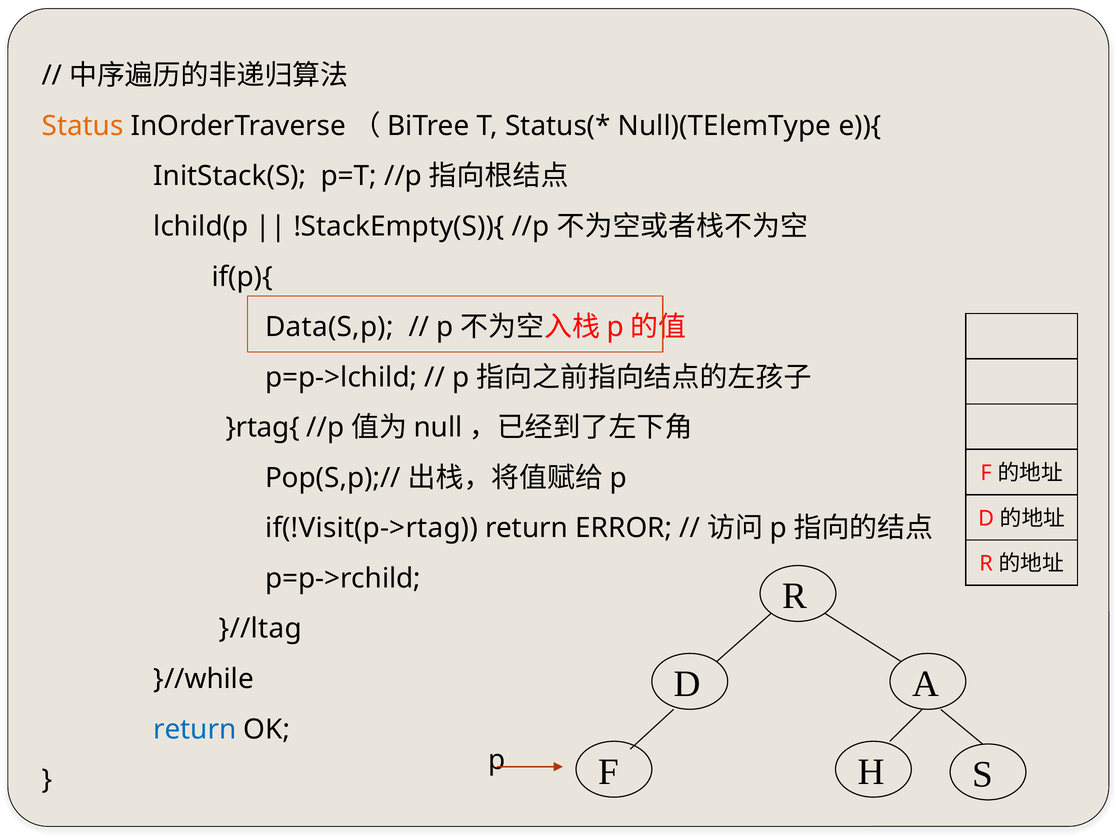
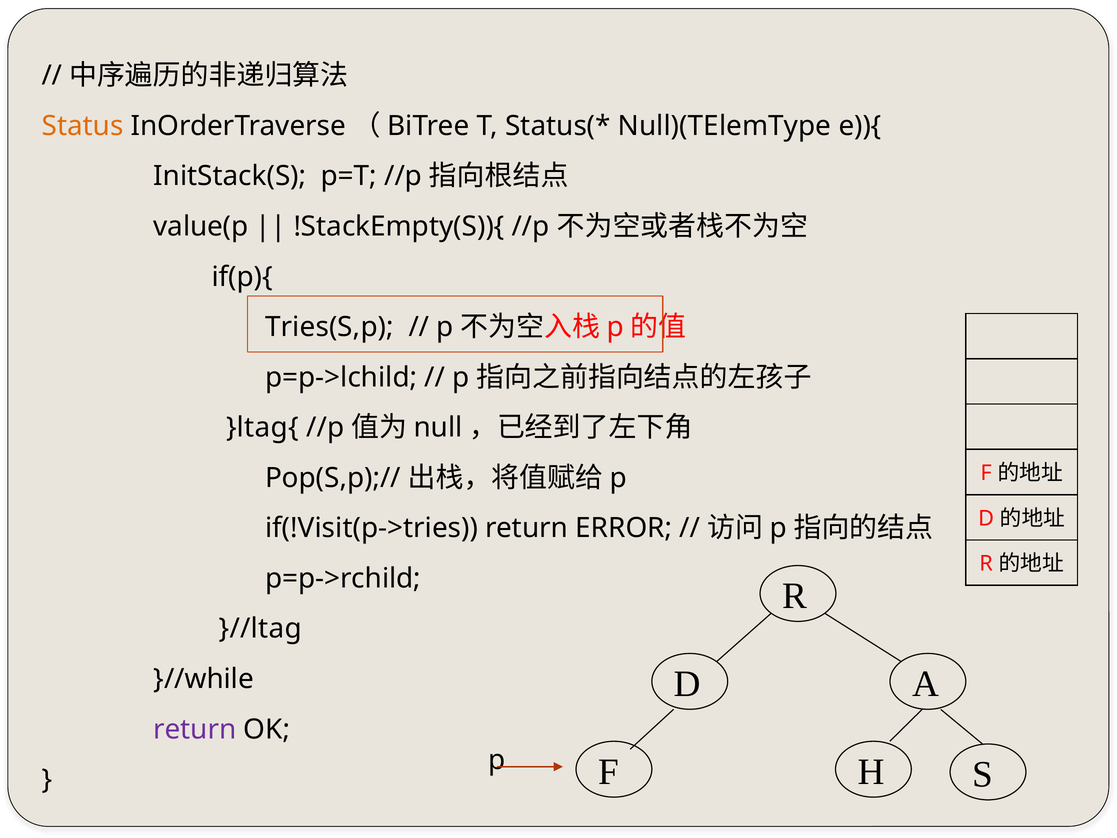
lchild(p: lchild(p -> value(p
Data(S,p: Data(S,p -> Tries(S,p
}rtag{: }rtag{ -> }ltag{
if(!Visit(p->rtag: if(!Visit(p->rtag -> if(!Visit(p->tries
return at (195, 729) colour: blue -> purple
